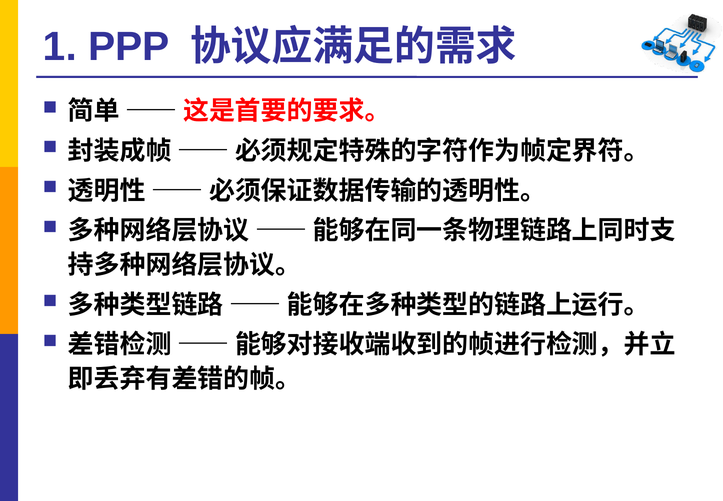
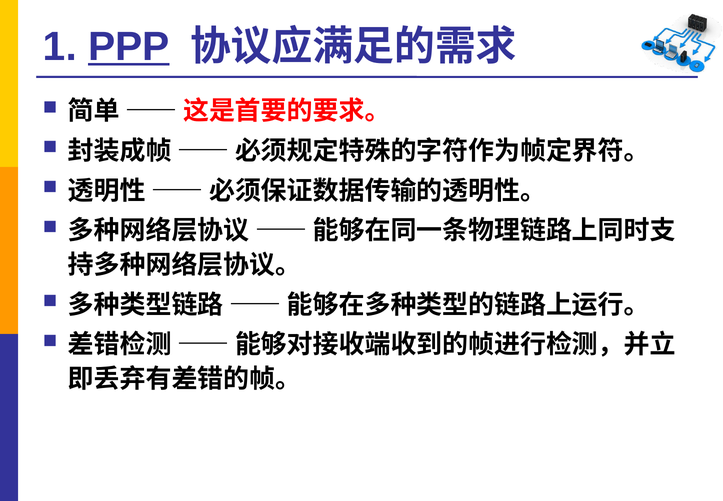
PPP underline: none -> present
